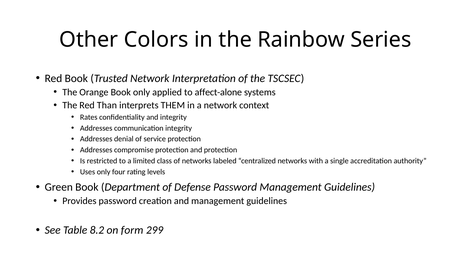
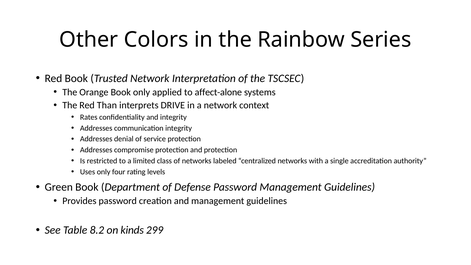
THEM: THEM -> DRIVE
form: form -> kinds
